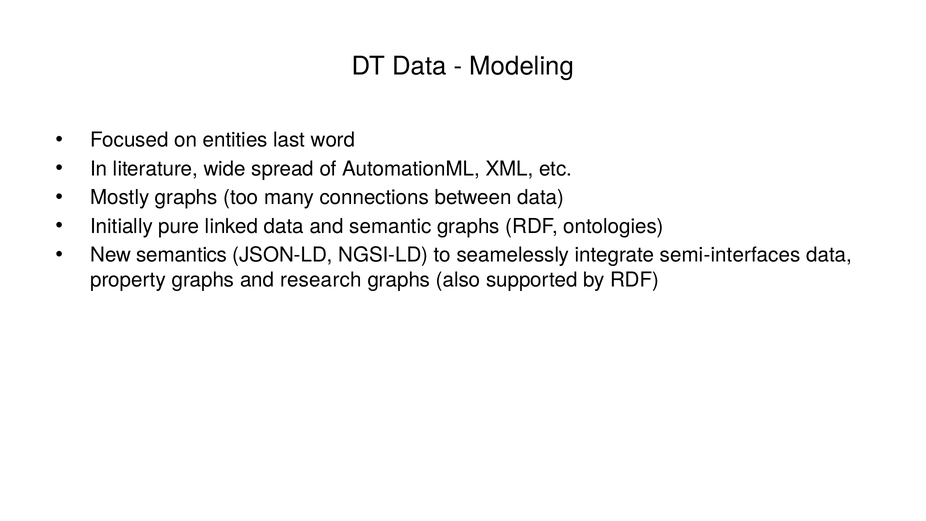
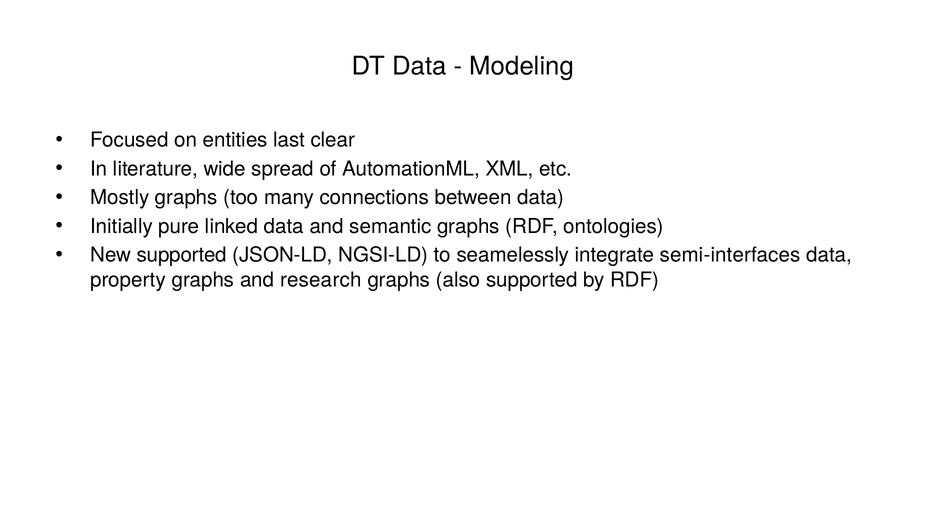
word: word -> clear
New semantics: semantics -> supported
